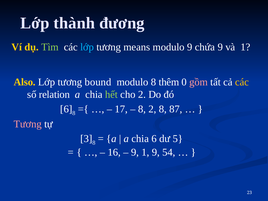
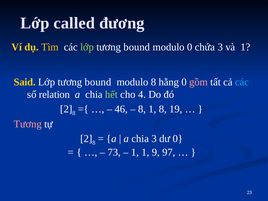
thành: thành -> called
Tìm colour: light green -> yellow
lớp at (87, 47) colour: light blue -> light green
means at (137, 47): means -> bound
modulo 9: 9 -> 0
chứa 9: 9 -> 3
Also: Also -> Said
thêm: thêm -> hằng
các at (242, 82) colour: yellow -> light blue
cho 2: 2 -> 4
6 at (66, 109): 6 -> 2
17: 17 -> 46
8 2: 2 -> 1
87: 87 -> 19
3 at (86, 139): 3 -> 2
chia 6: 6 -> 3
dư 5: 5 -> 0
16: 16 -> 73
9 at (135, 152): 9 -> 1
54: 54 -> 97
